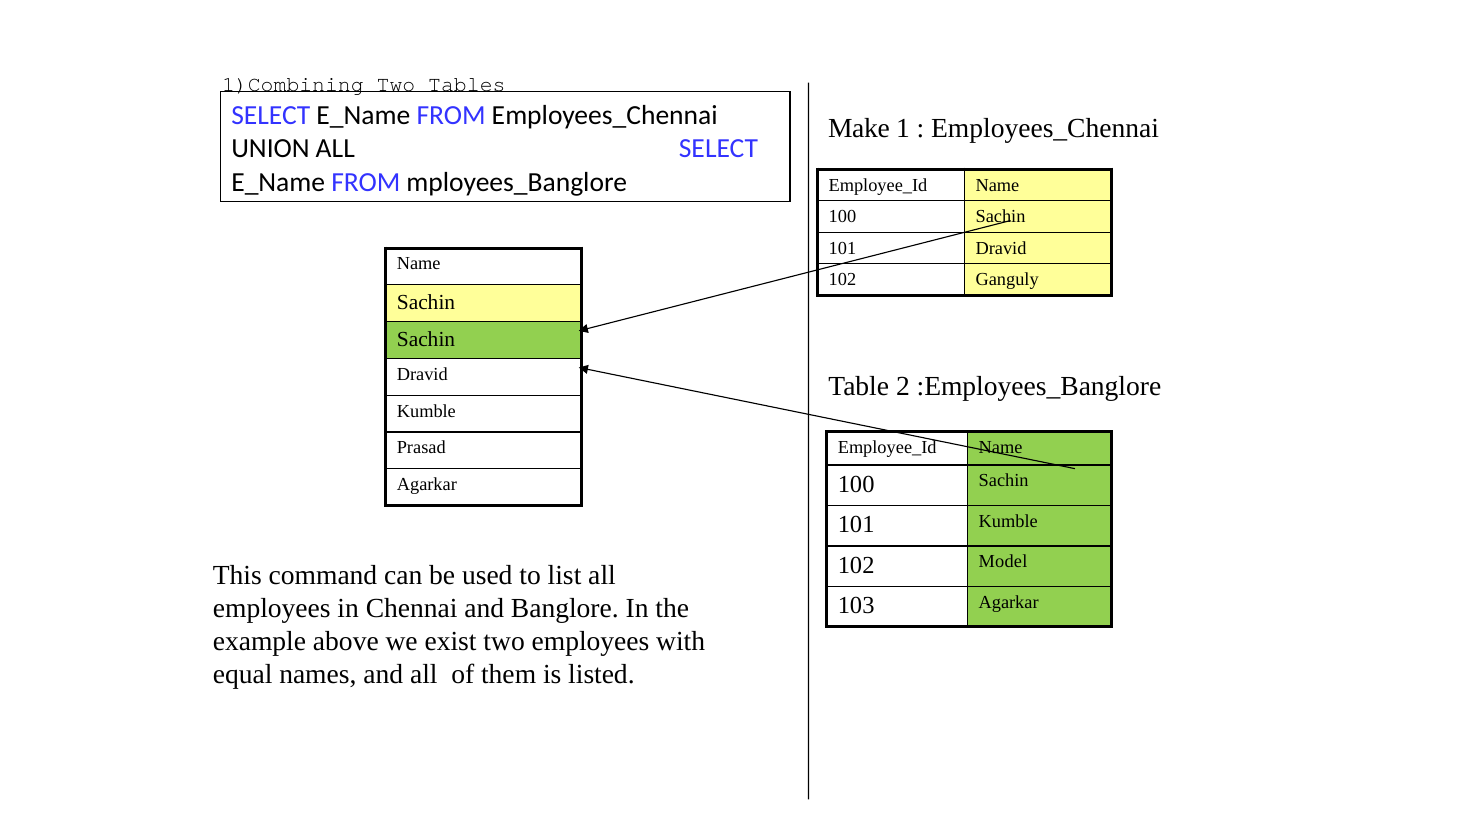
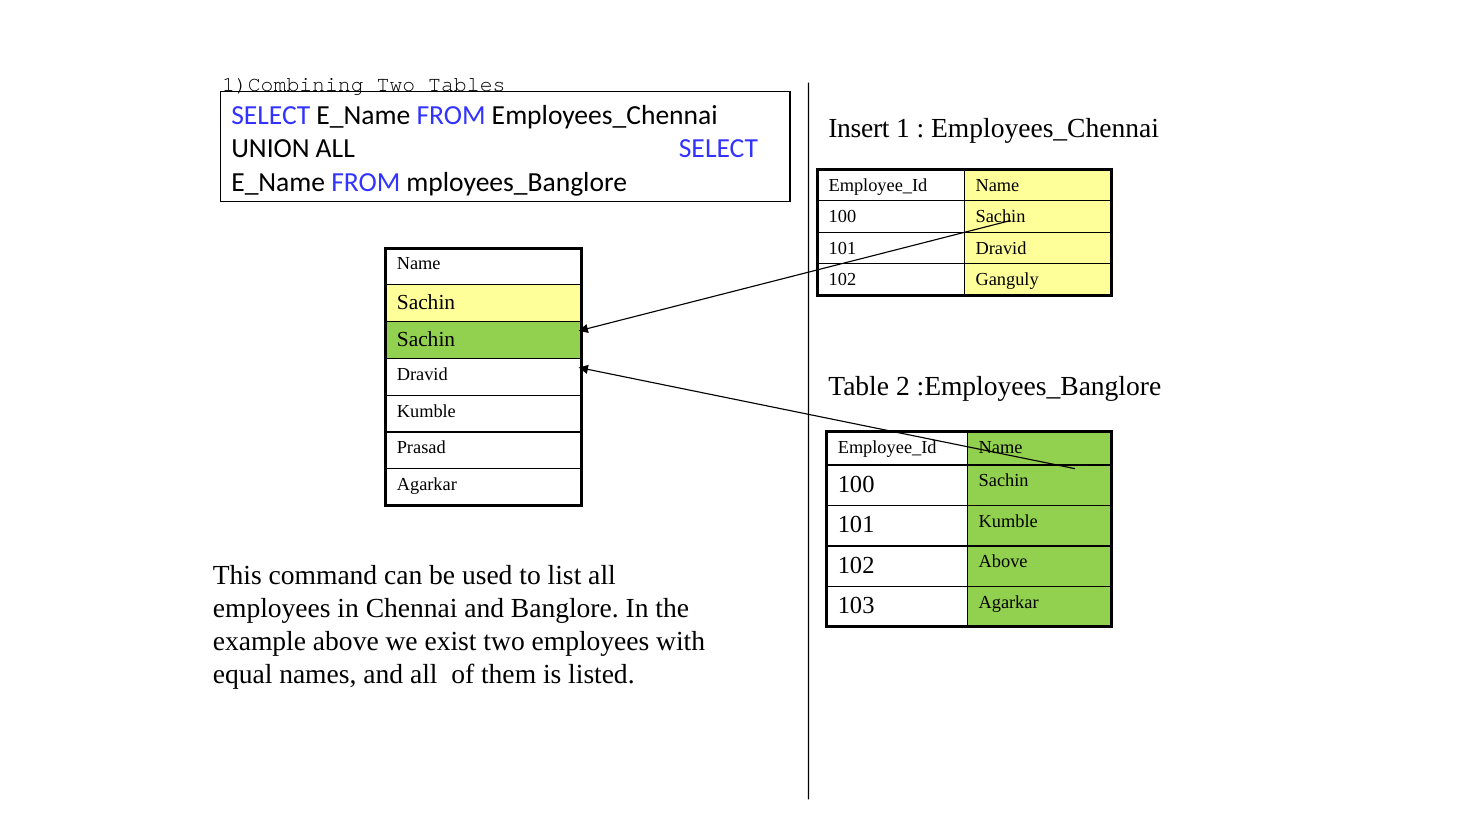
Make: Make -> Insert
102 Model: Model -> Above
